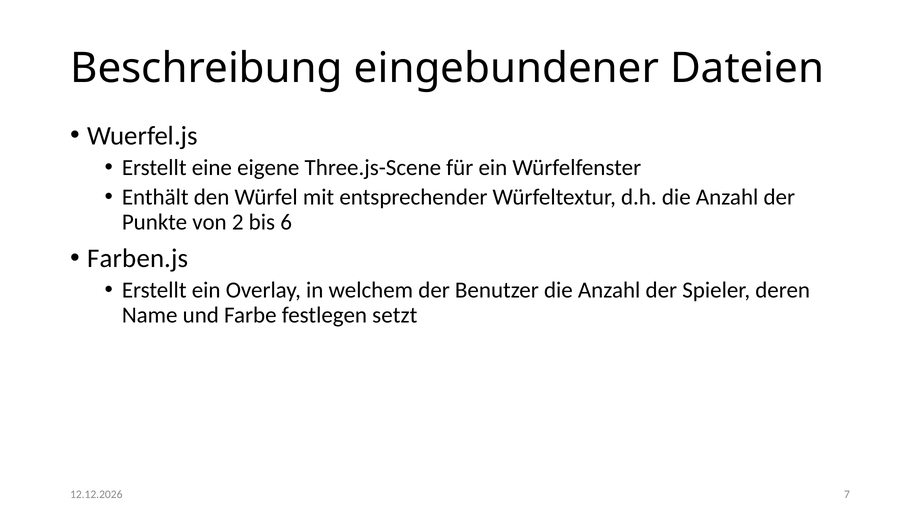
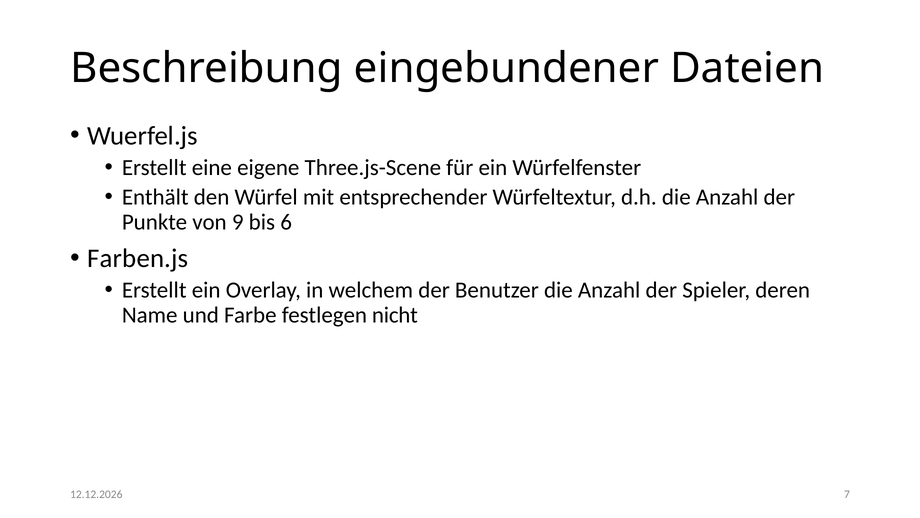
2: 2 -> 9
setzt: setzt -> nicht
